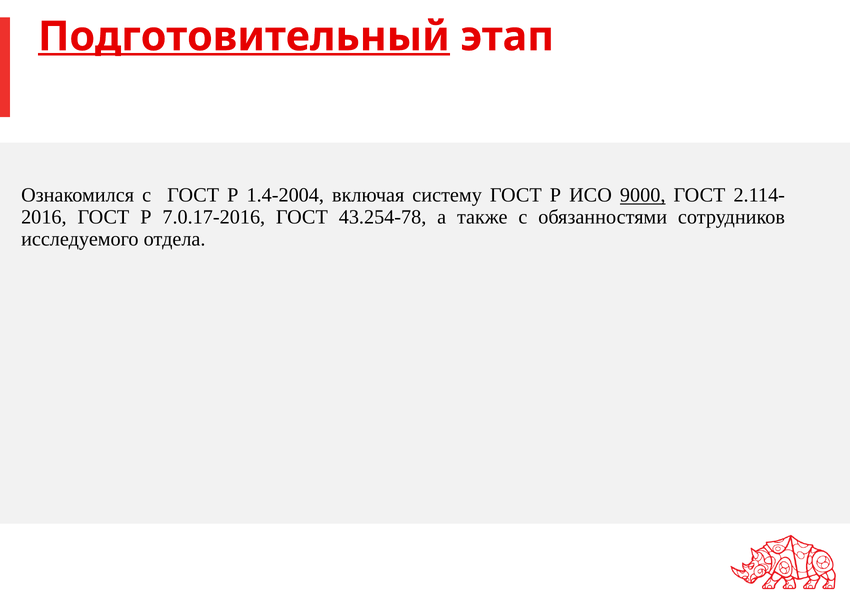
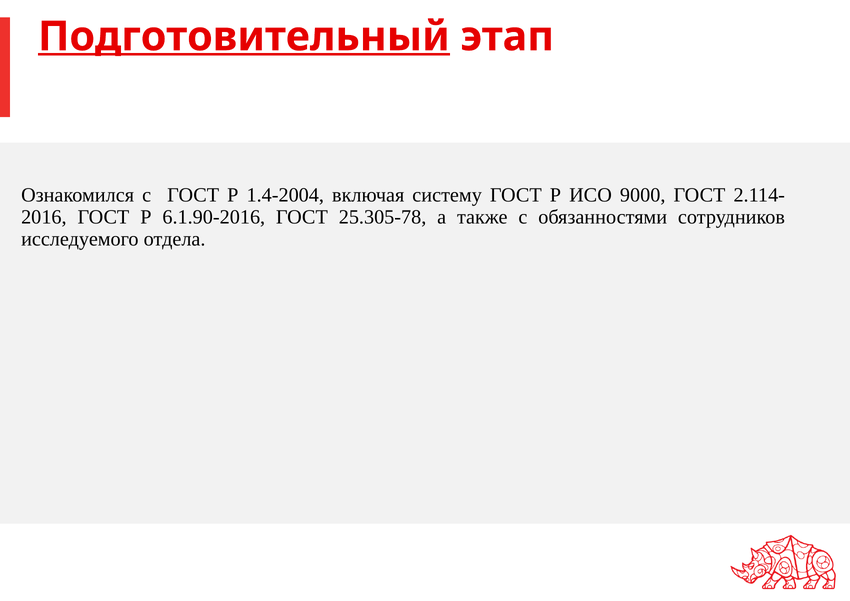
9000 underline: present -> none
7.0.17-2016: 7.0.17-2016 -> 6.1.90-2016
43.254-78: 43.254-78 -> 25.305-78
